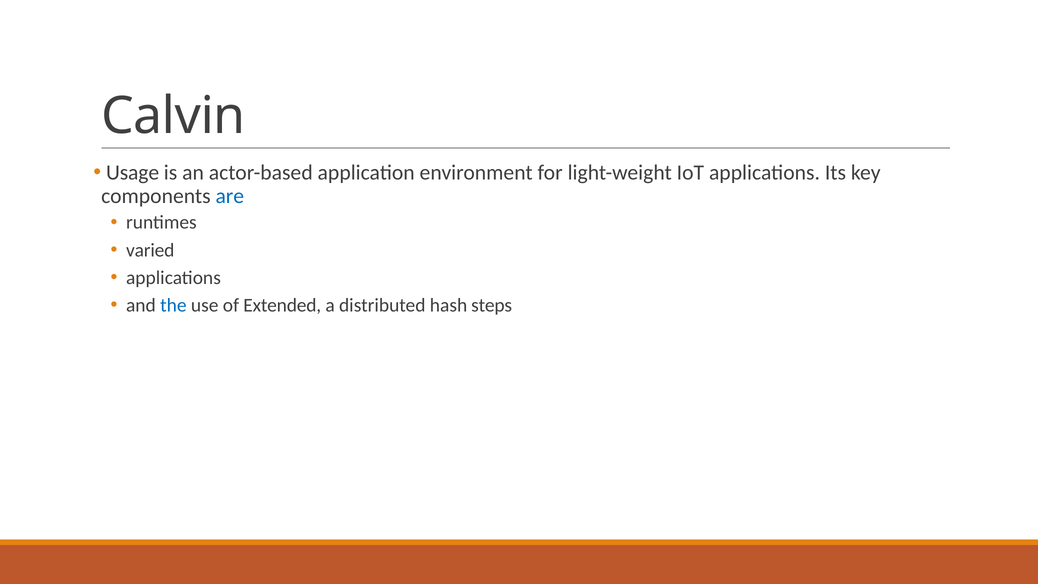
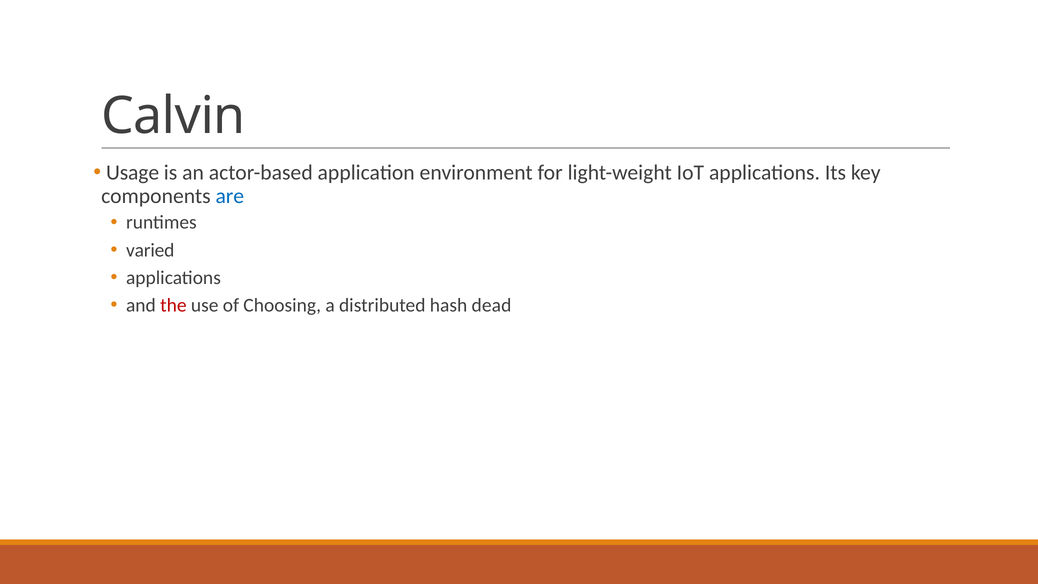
the colour: blue -> red
Extended: Extended -> Choosing
steps: steps -> dead
